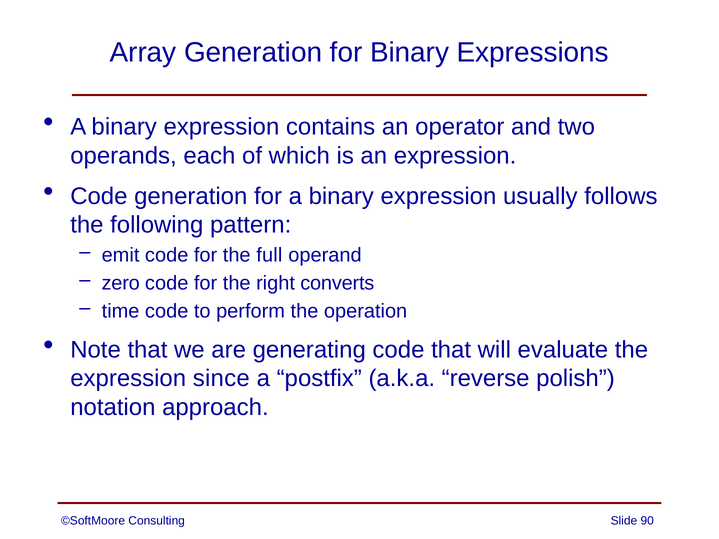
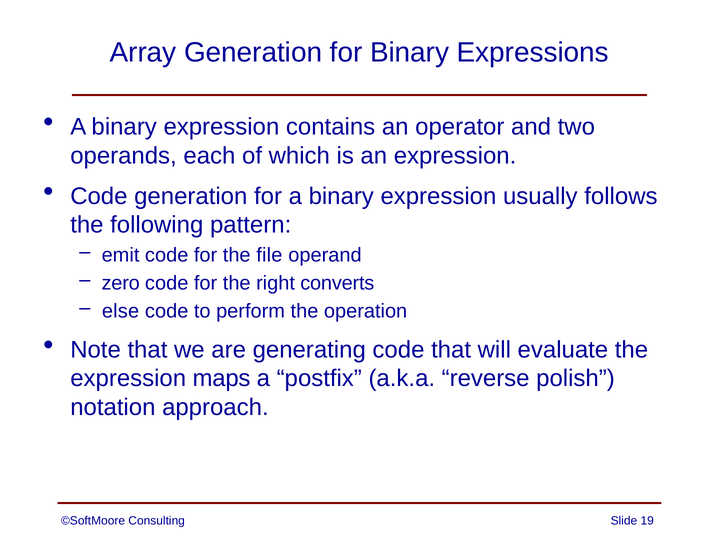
full: full -> file
time: time -> else
since: since -> maps
90: 90 -> 19
